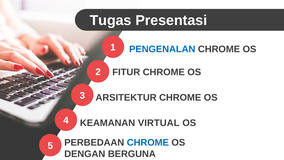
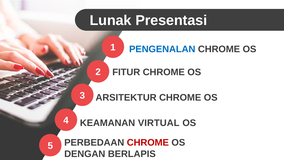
Tugas: Tugas -> Lunak
CHROME at (148, 142) colour: blue -> red
BERGUNA: BERGUNA -> BERLAPIS
